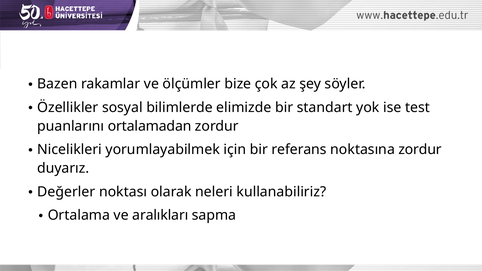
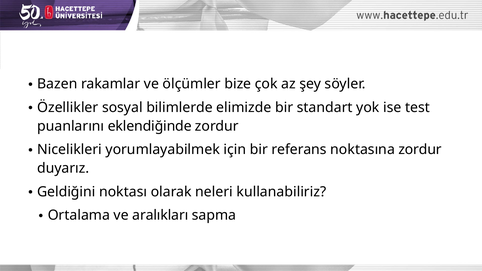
ortalamadan: ortalamadan -> eklendiğinde
Değerler: Değerler -> Geldiğini
